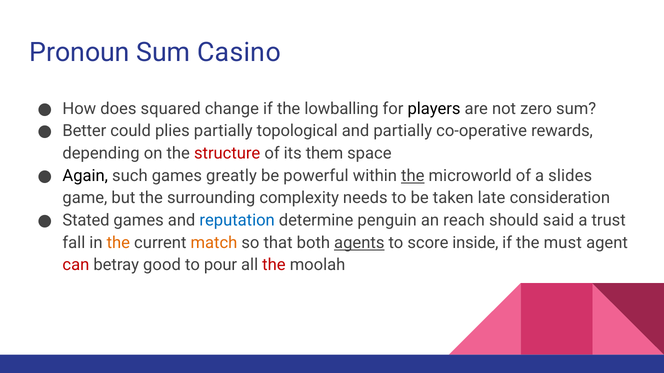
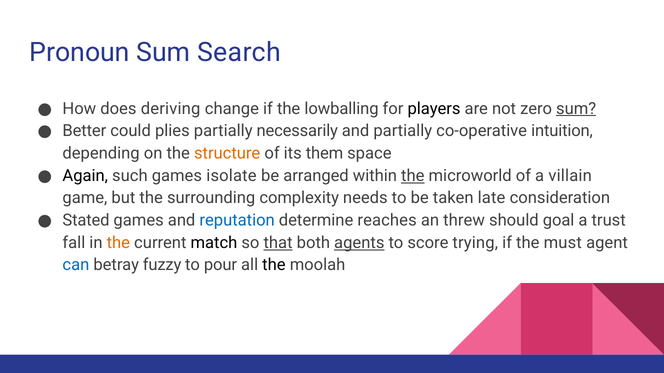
Casino: Casino -> Search
squared: squared -> deriving
sum at (576, 109) underline: none -> present
topological: topological -> necessarily
rewards: rewards -> intuition
structure colour: red -> orange
greatly: greatly -> isolate
powerful: powerful -> arranged
slides: slides -> villain
penguin: penguin -> reaches
reach: reach -> threw
said: said -> goal
match colour: orange -> black
that underline: none -> present
inside: inside -> trying
can colour: red -> blue
good: good -> fuzzy
the at (274, 265) colour: red -> black
